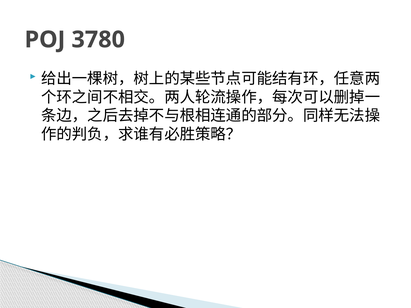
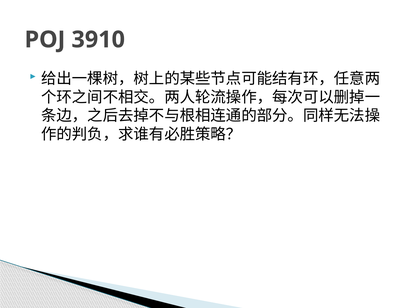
3780: 3780 -> 3910
